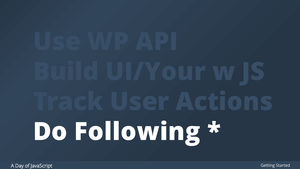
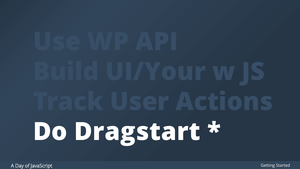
Following: Following -> Dragstart
